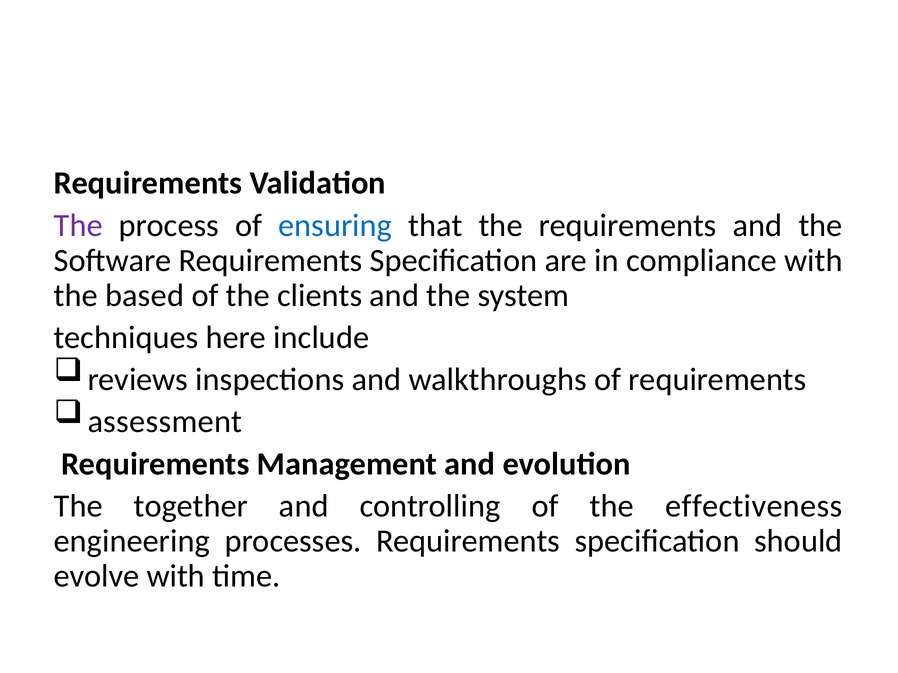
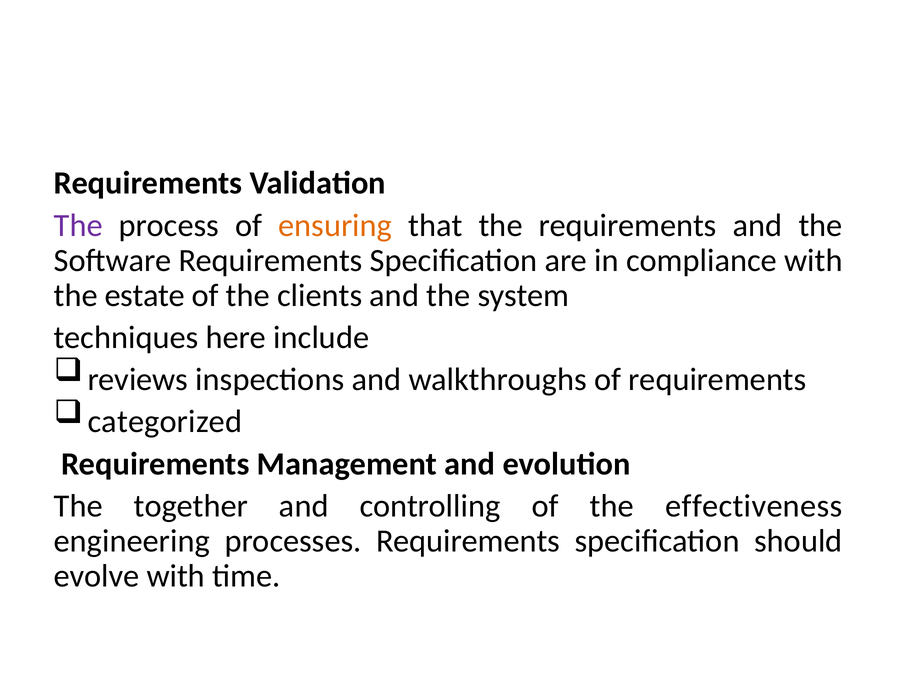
ensuring colour: blue -> orange
based: based -> estate
assessment: assessment -> categorized
